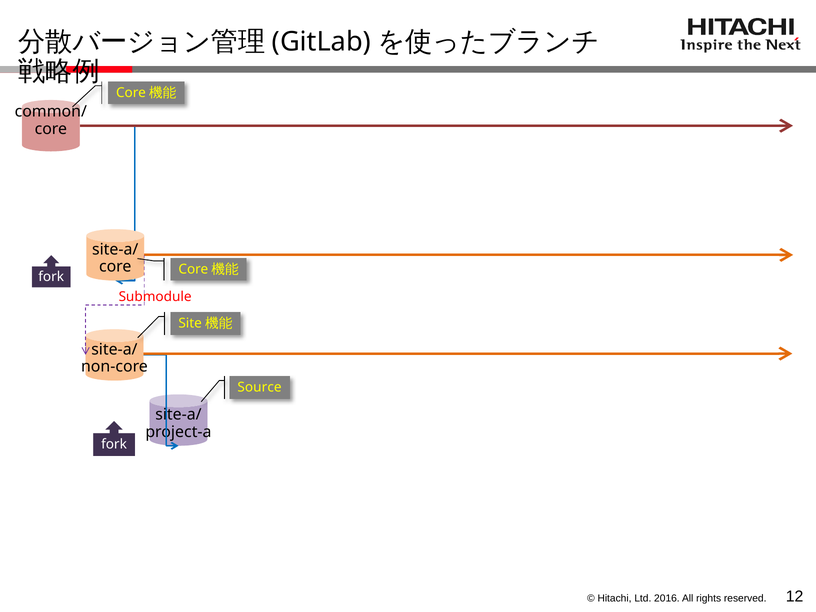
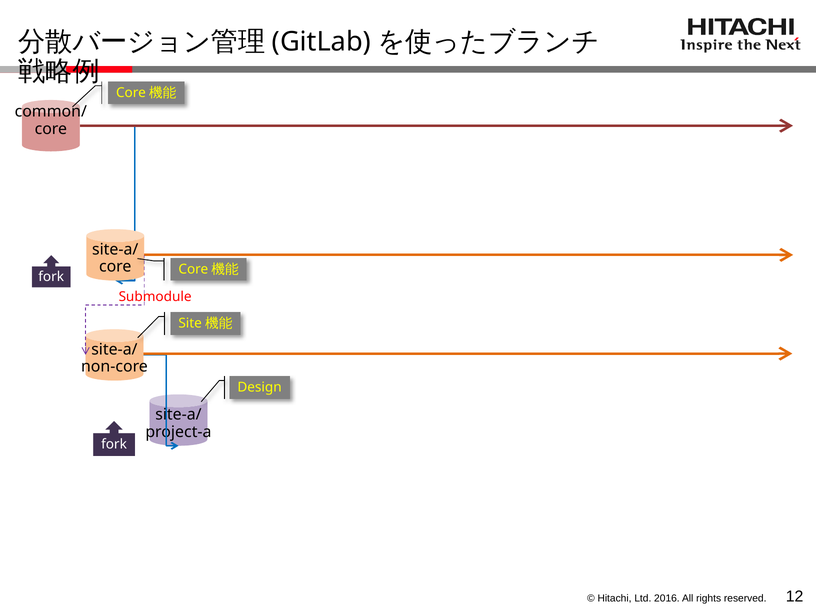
Source: Source -> Design
